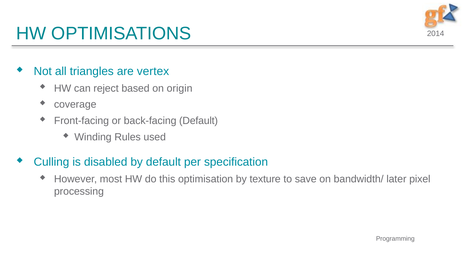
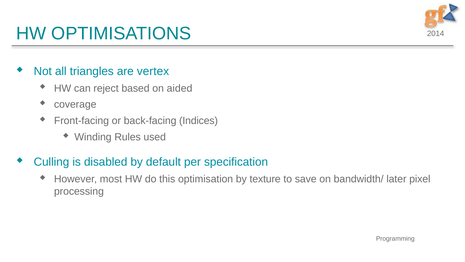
origin: origin -> aided
back-facing Default: Default -> Indices
